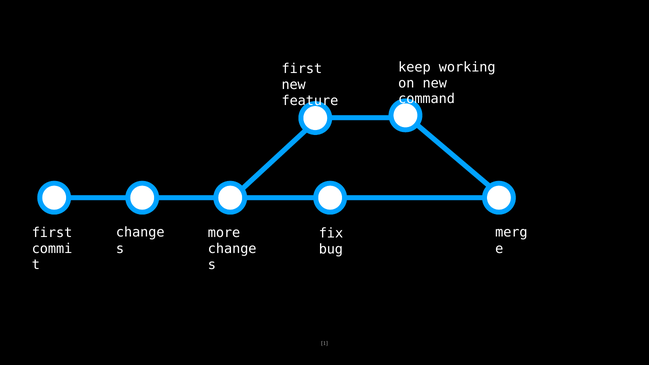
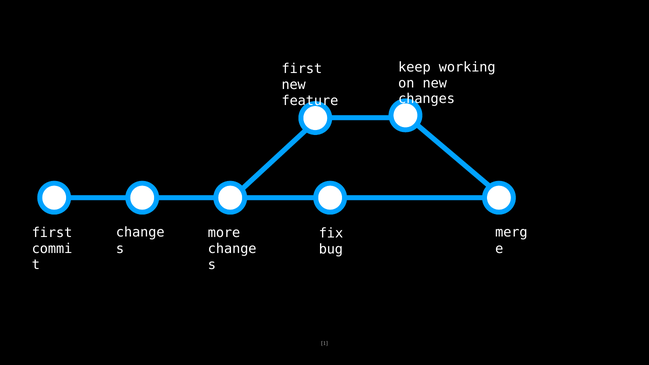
command: command -> changes
